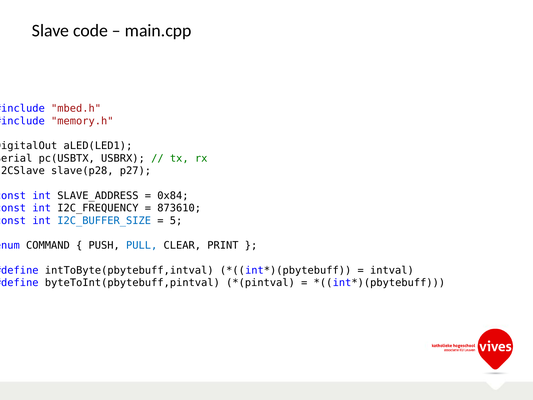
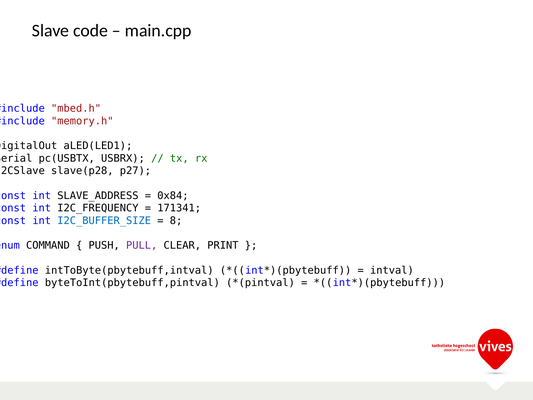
873610: 873610 -> 171341
5: 5 -> 8
PULL colour: blue -> purple
